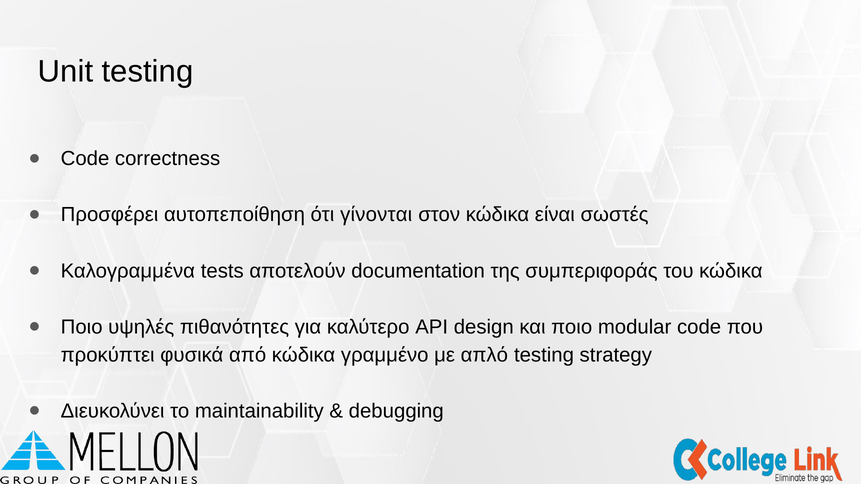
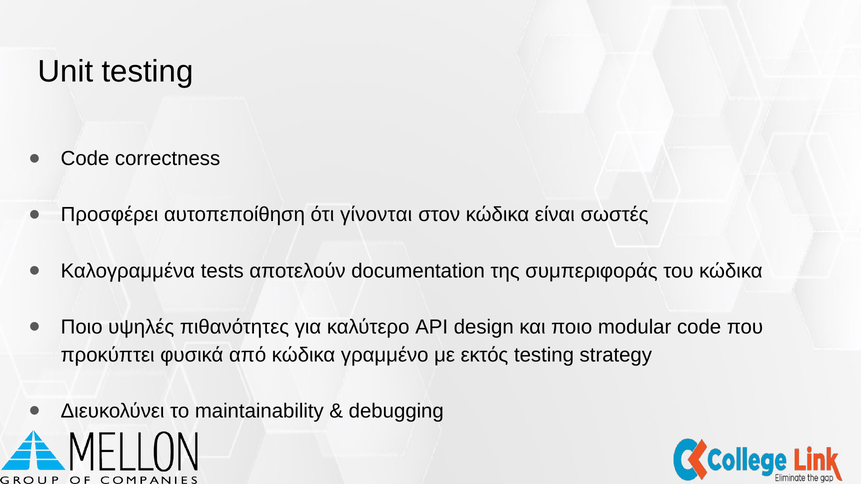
απλό: απλό -> εκτός
